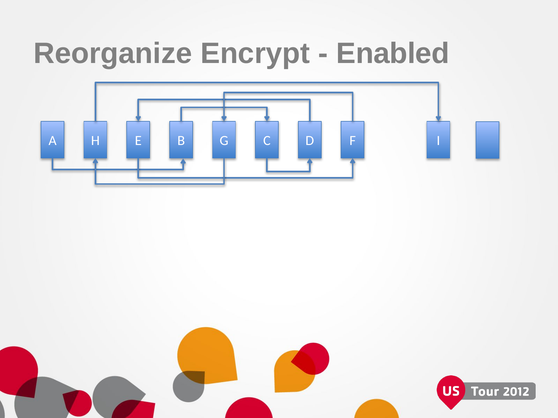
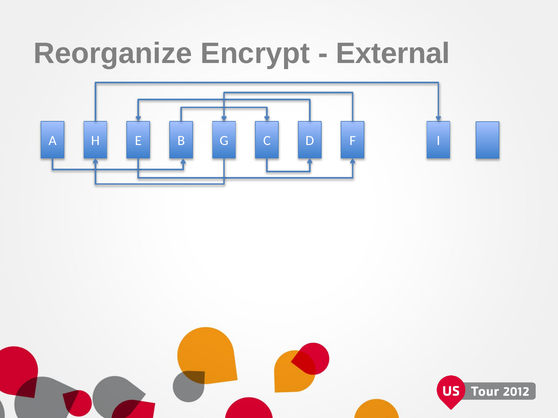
Enabled: Enabled -> External
